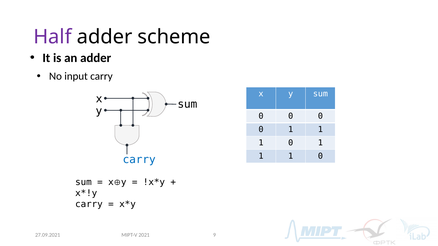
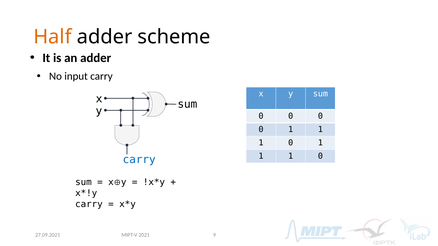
Half at (52, 37) colour: purple -> orange
